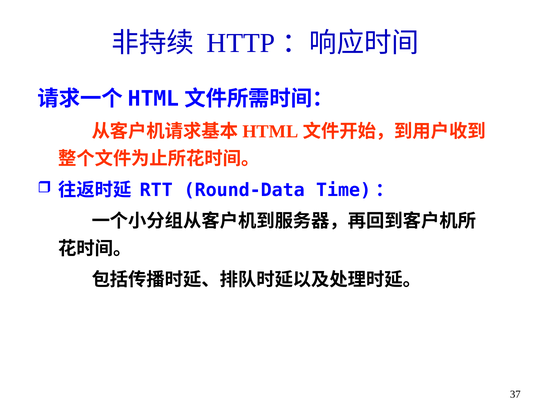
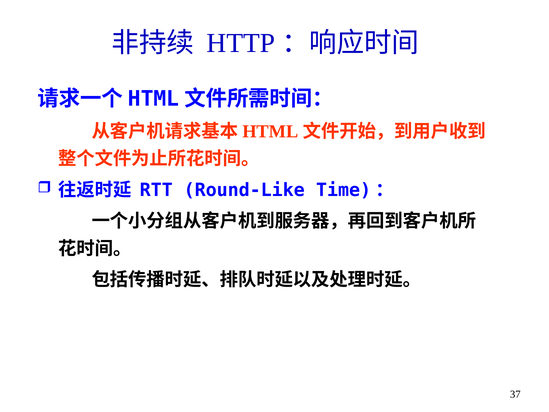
Round-Data: Round-Data -> Round-Like
